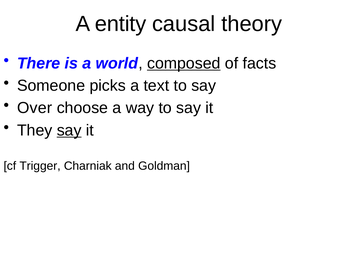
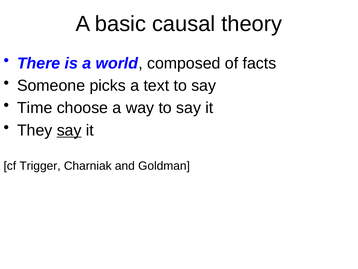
entity: entity -> basic
composed underline: present -> none
Over: Over -> Time
